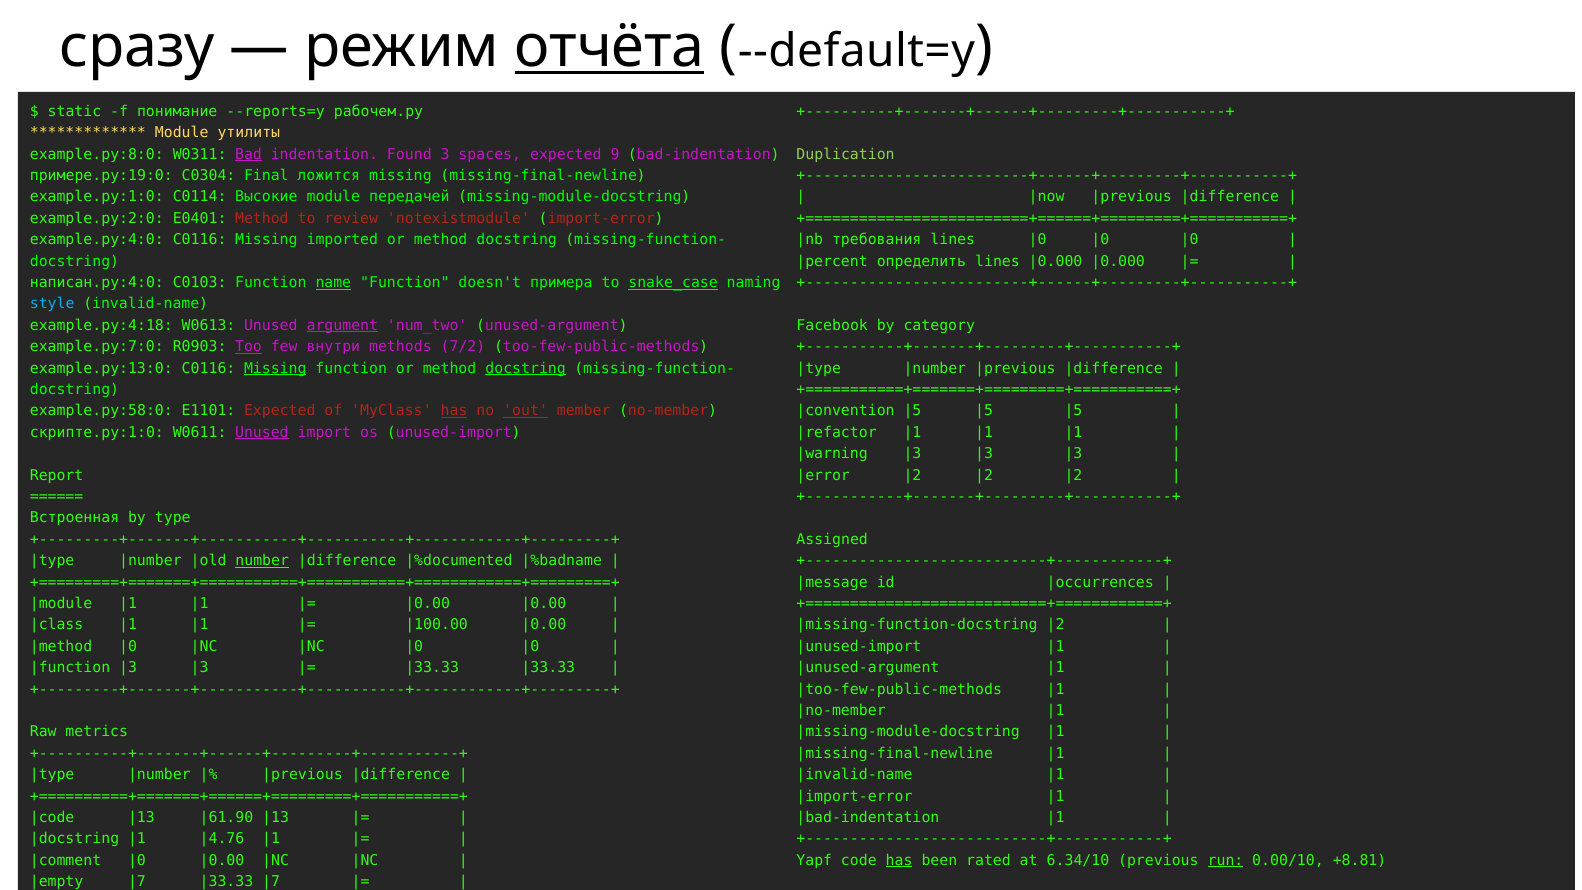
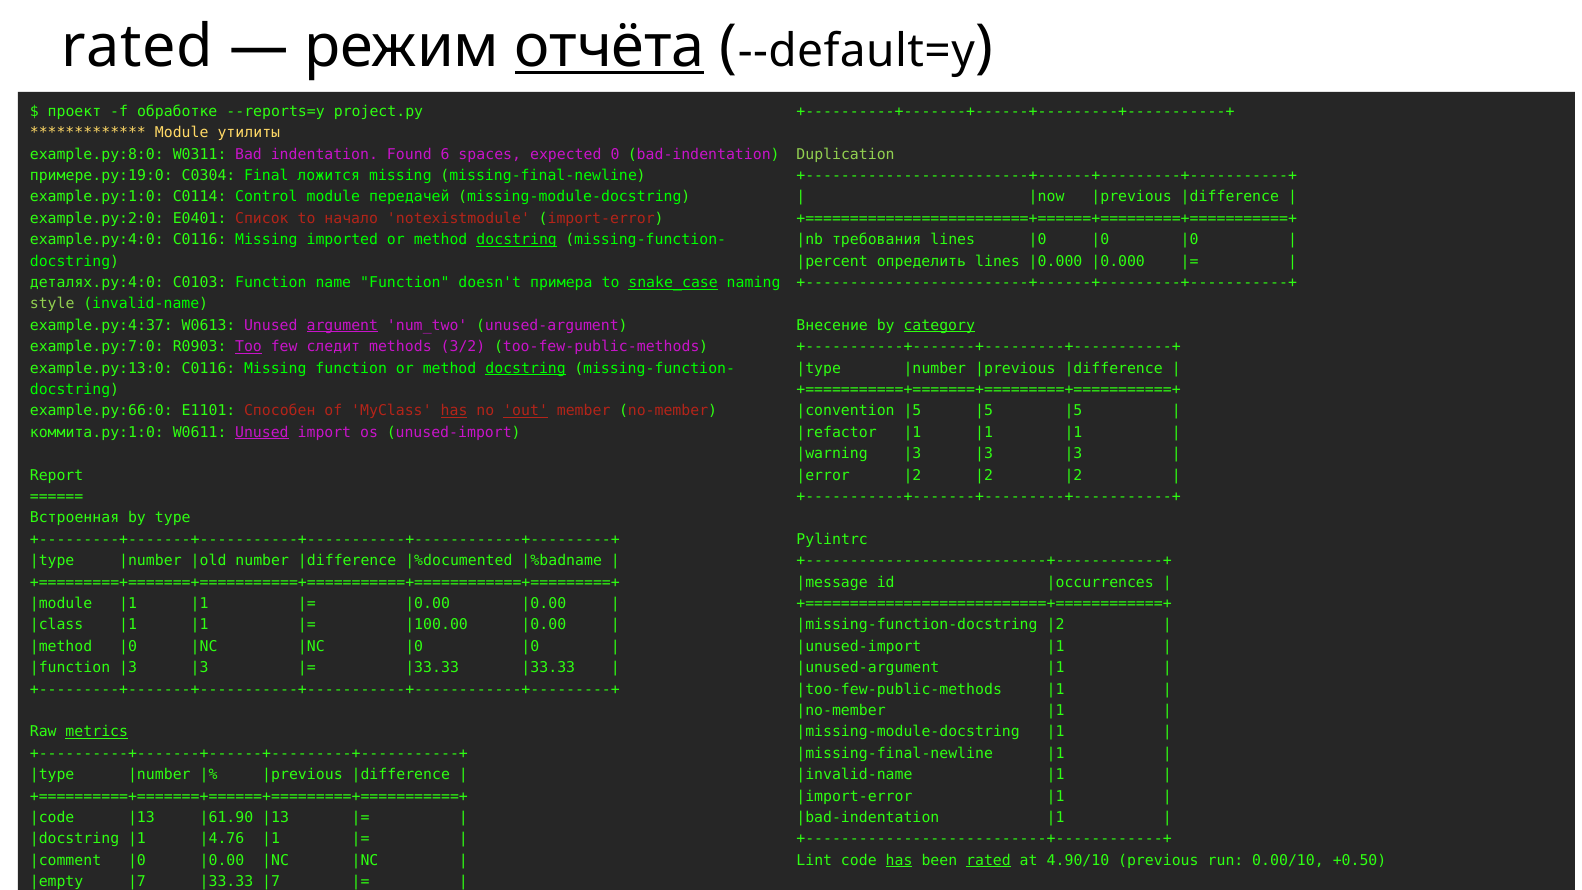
сразу at (137, 47): сразу -> rated
static: static -> проект
понимание: понимание -> обработке
рабочем.py: рабочем.py -> project.py
Bad underline: present -> none
3: 3 -> 6
9: 9 -> 0
Высокие: Высокие -> Control
E0401 Method: Method -> Список
review: review -> начало
docstring at (517, 240) underline: none -> present
написан.py:4:0: написан.py:4:0 -> деталях.py:4:0
name underline: present -> none
style colour: light blue -> light green
example.py:4:18: example.py:4:18 -> example.py:4:37
Facebook: Facebook -> Внесение
category underline: none -> present
внутри: внутри -> следит
7/2: 7/2 -> 3/2
Missing at (275, 368) underline: present -> none
example.py:58:0: example.py:58:0 -> example.py:66:0
E1101 Expected: Expected -> Способен
скрипте.py:1:0: скрипте.py:1:0 -> коммита.py:1:0
Assigned: Assigned -> Pylintrc
number underline: present -> none
metrics underline: none -> present
Yapf: Yapf -> Lint
rated at (988, 860) underline: none -> present
6.34/10: 6.34/10 -> 4.90/10
run underline: present -> none
+8.81: +8.81 -> +0.50
